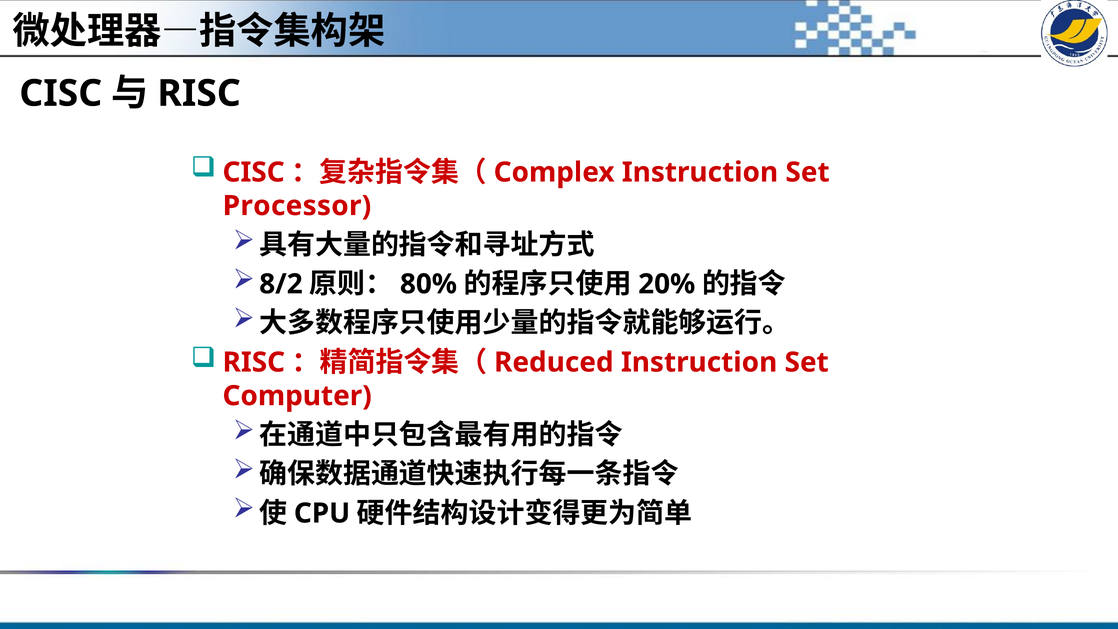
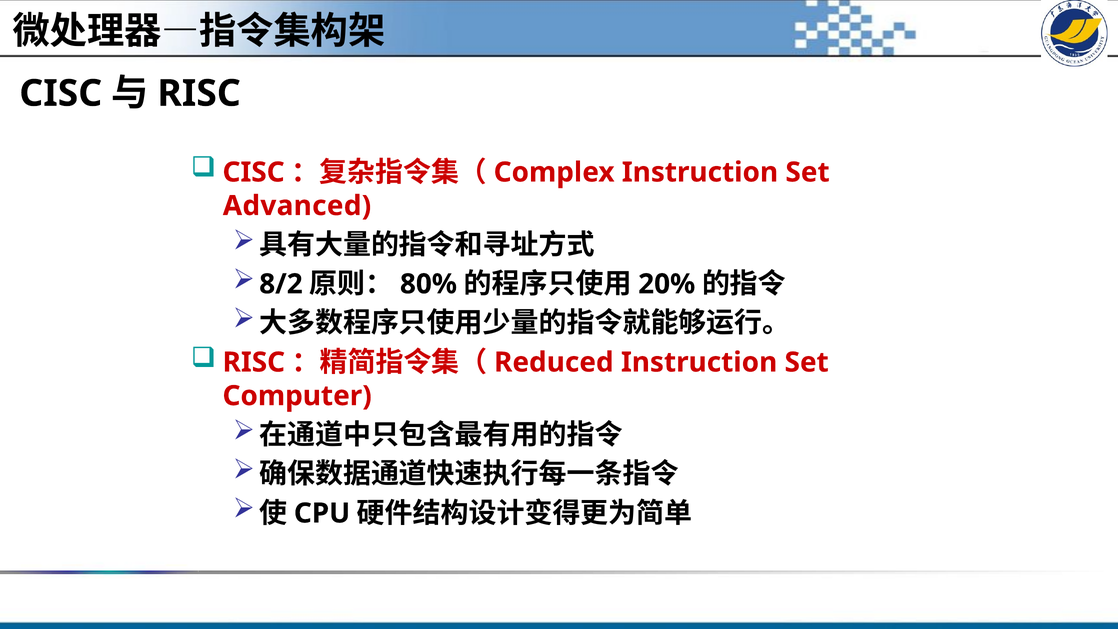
Processor: Processor -> Advanced
